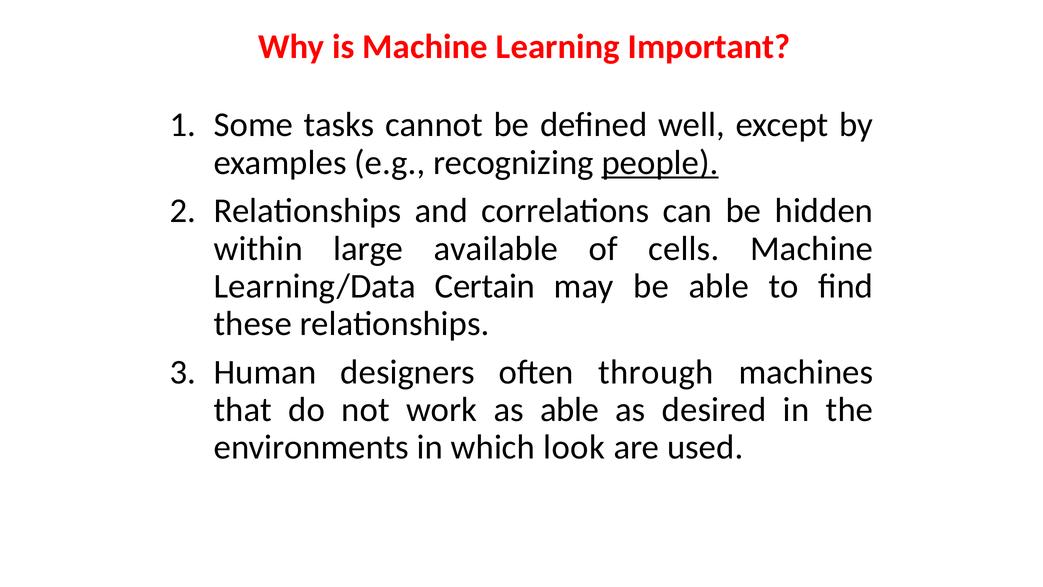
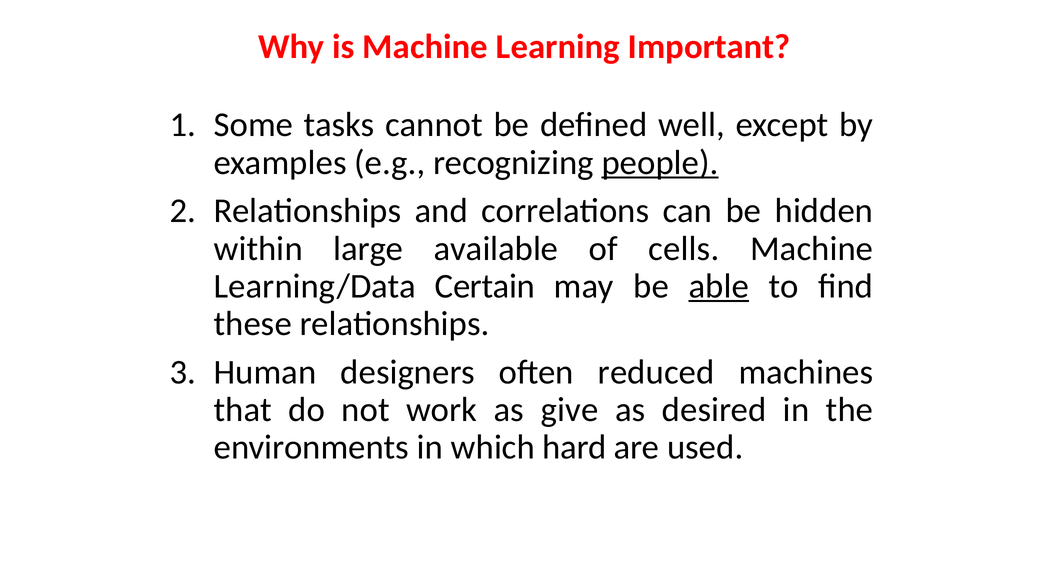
able at (719, 286) underline: none -> present
through: through -> reduced
as able: able -> give
look: look -> hard
